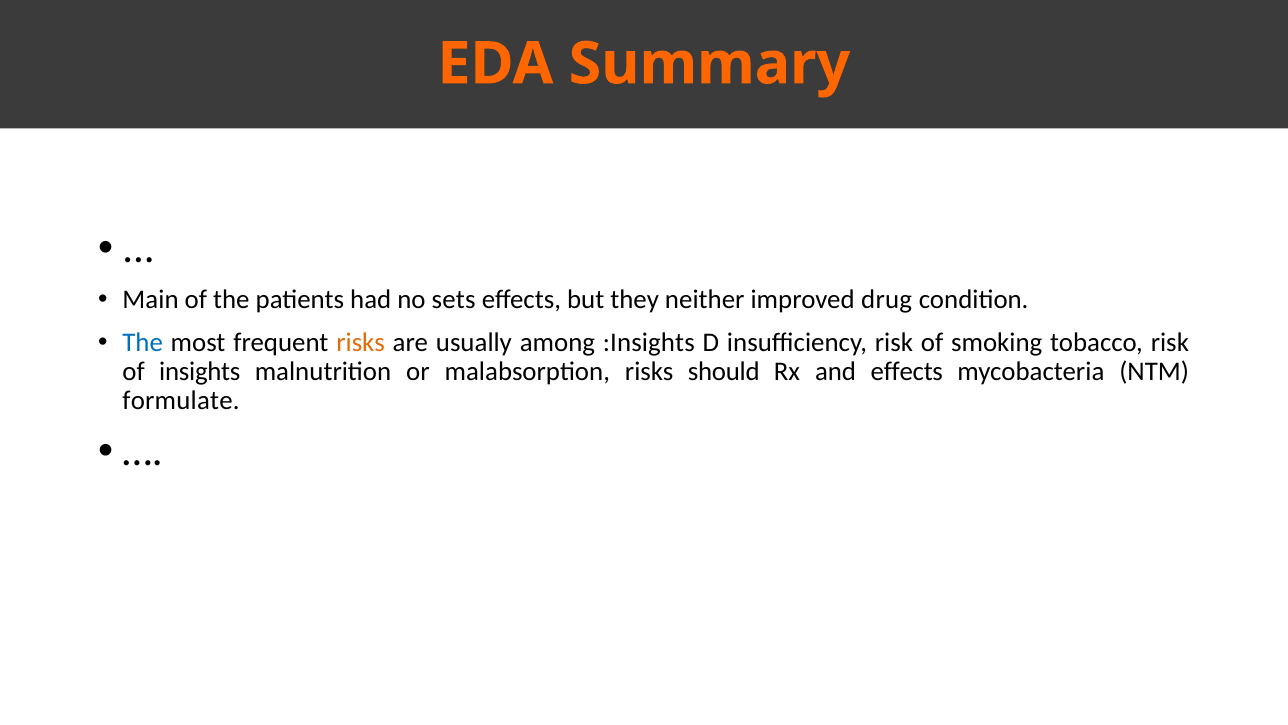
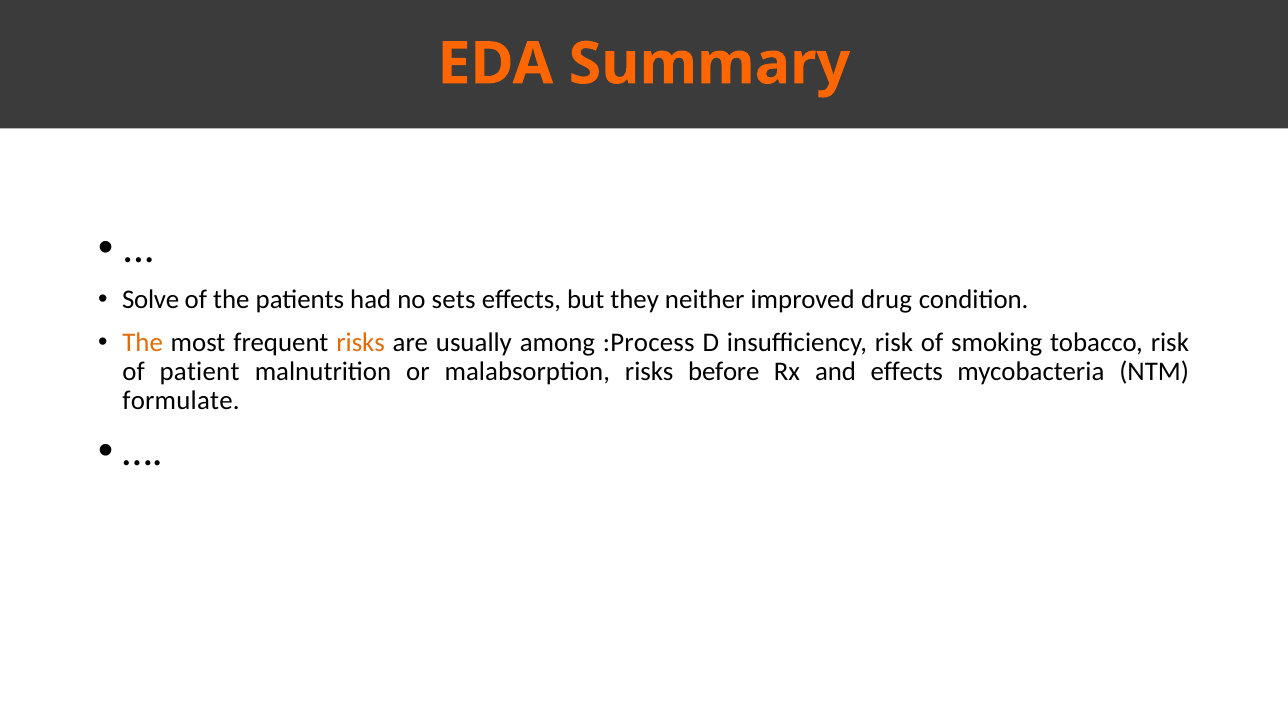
Main: Main -> Solve
The at (143, 342) colour: blue -> orange
:Insights: :Insights -> :Process
insights: insights -> patient
should: should -> before
